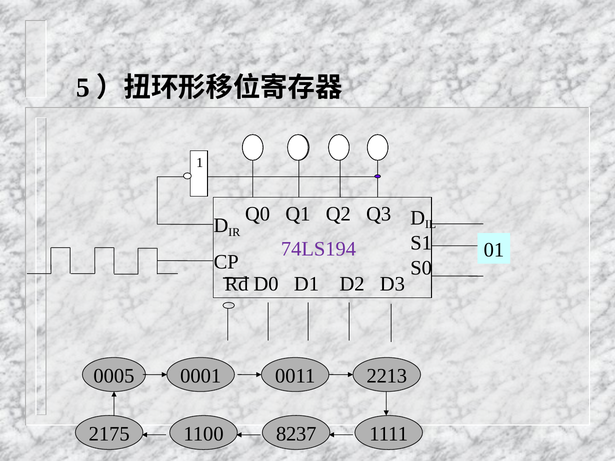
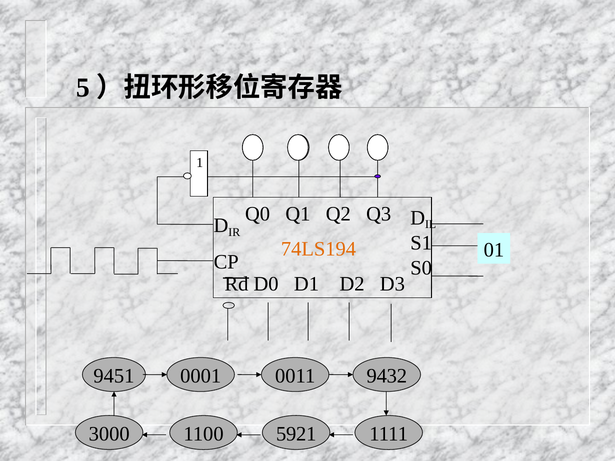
74LS194 colour: purple -> orange
0005: 0005 -> 9451
2213: 2213 -> 9432
2175: 2175 -> 3000
8237: 8237 -> 5921
